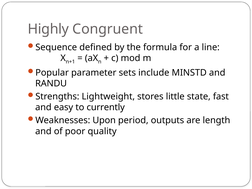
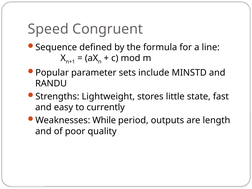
Highly: Highly -> Speed
Upon: Upon -> While
